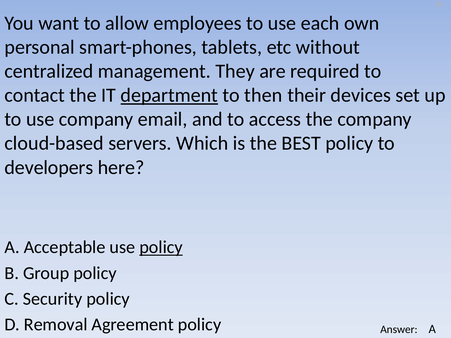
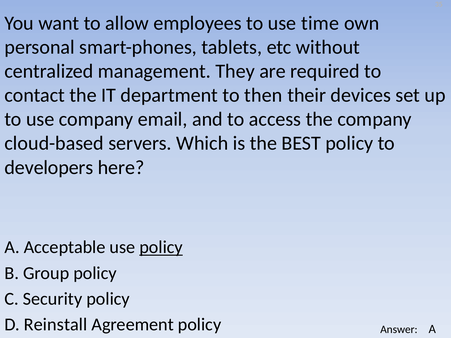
each: each -> time
department underline: present -> none
Removal: Removal -> Reinstall
